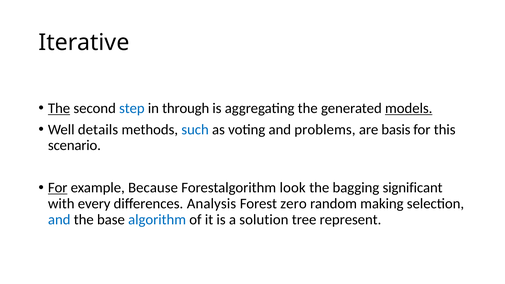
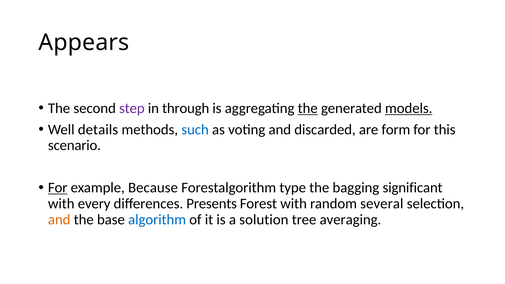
Iterative: Iterative -> Appears
The at (59, 108) underline: present -> none
step colour: blue -> purple
the at (308, 108) underline: none -> present
problems: problems -> discarded
basis: basis -> form
look: look -> type
Analysis: Analysis -> Presents
Forest zero: zero -> with
making: making -> several
and at (59, 220) colour: blue -> orange
represent: represent -> averaging
